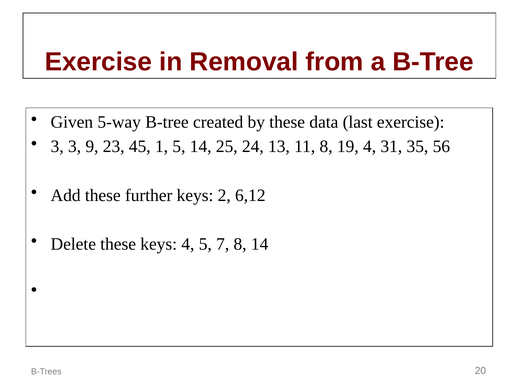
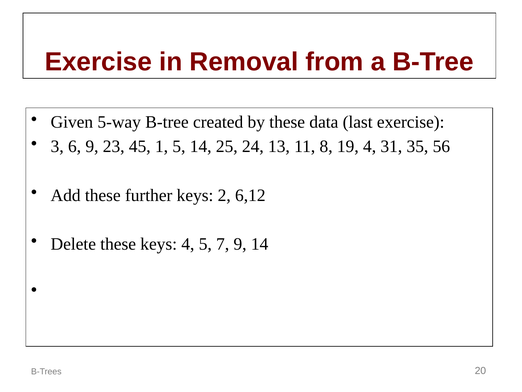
3 3: 3 -> 6
7 8: 8 -> 9
